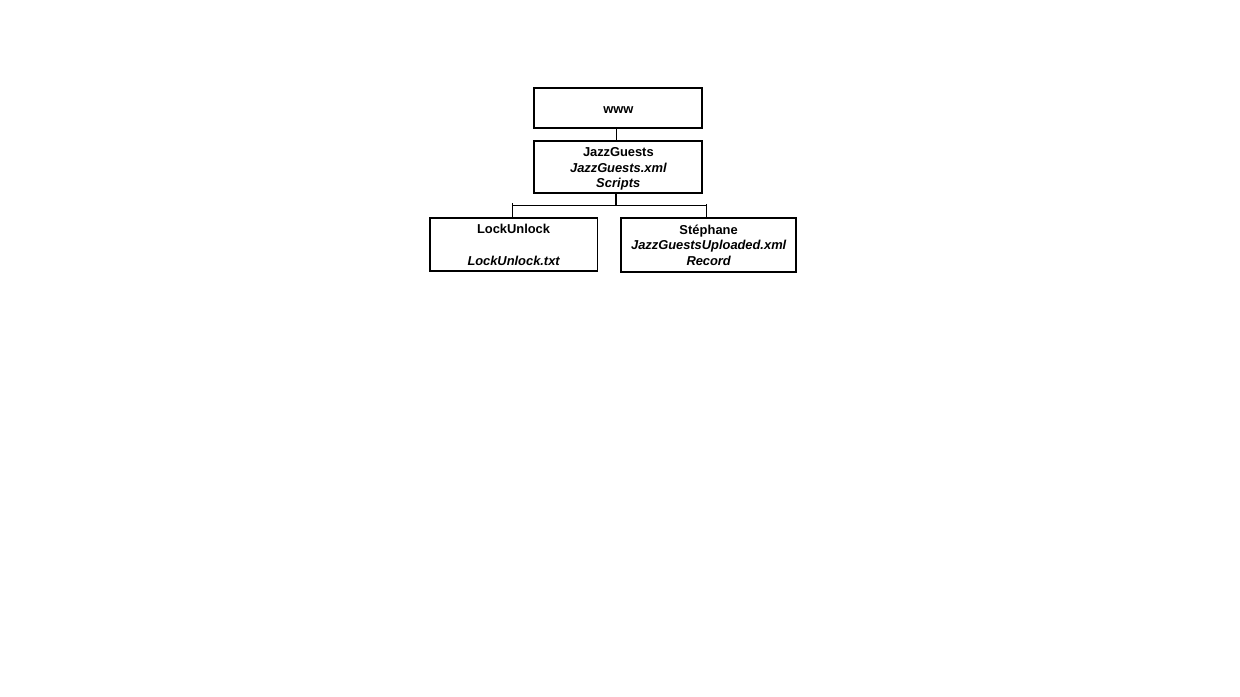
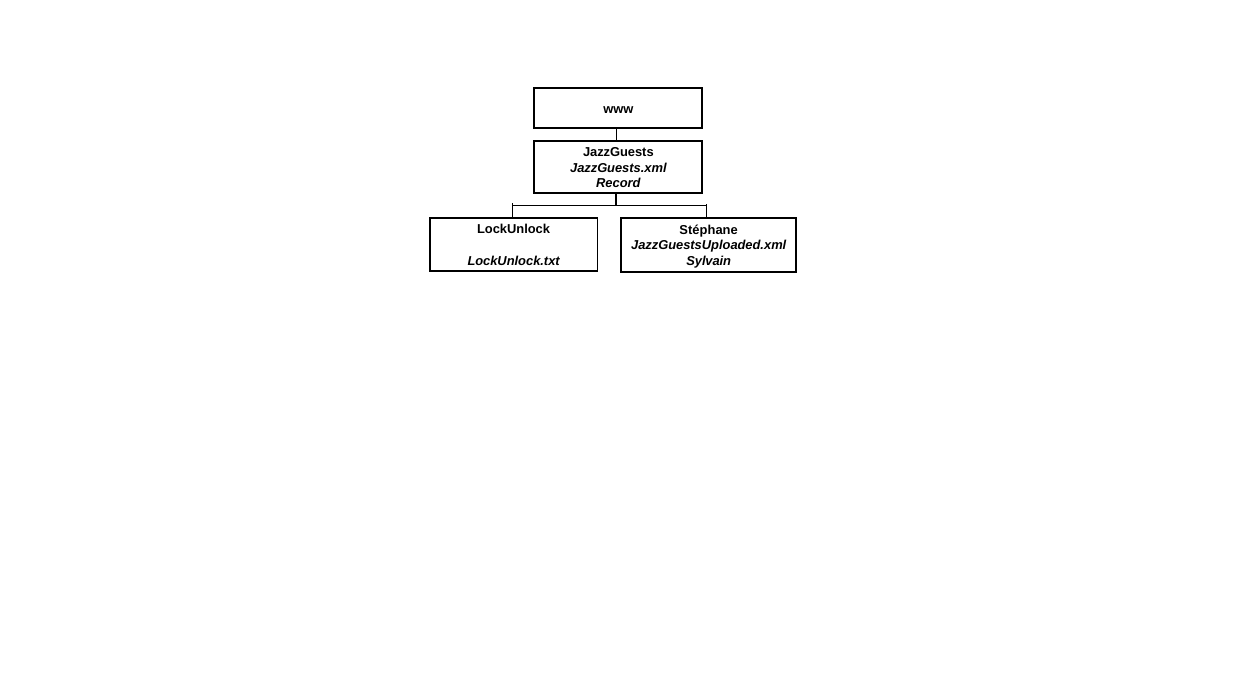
Scripts: Scripts -> Record
Record: Record -> Sylvain
